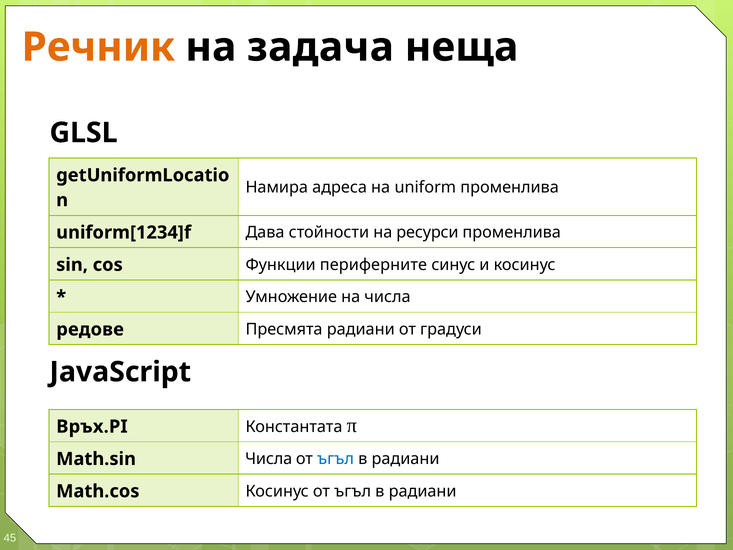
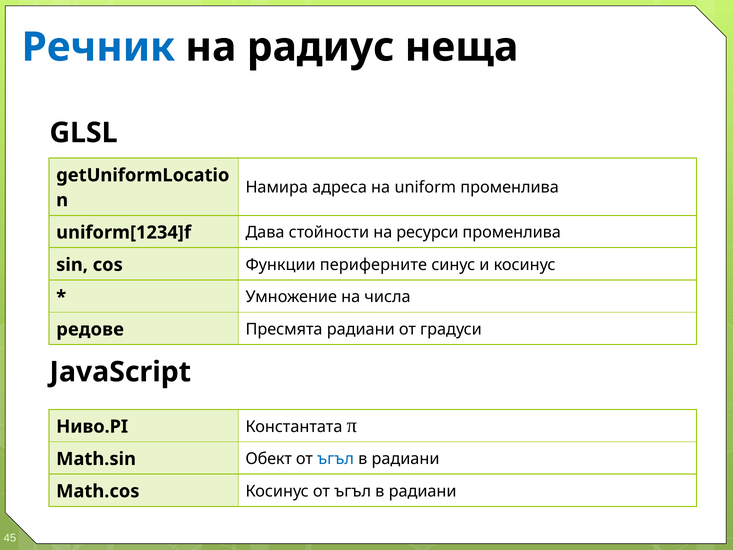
Речник colour: orange -> blue
задача: задача -> радиус
Връх.PI: Връх.PI -> Ниво.PI
Math.sin Числа: Числа -> Обект
